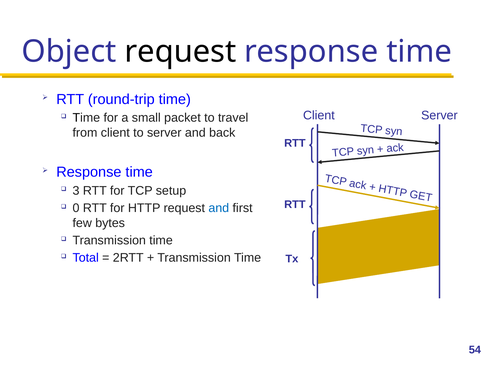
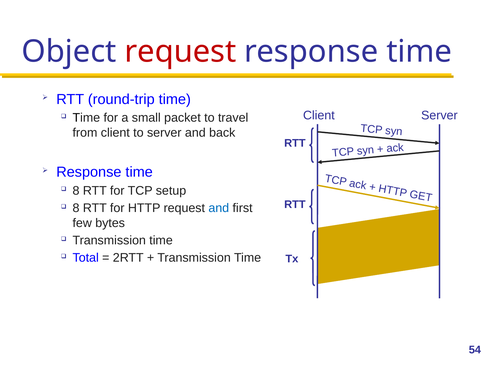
request at (180, 51) colour: black -> red
3 at (76, 191): 3 -> 8
0 at (76, 208): 0 -> 8
